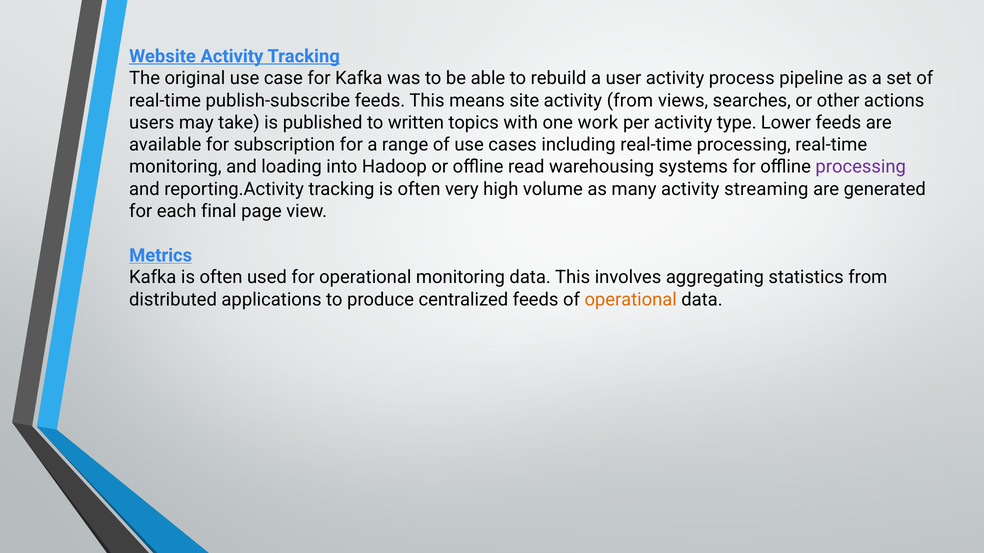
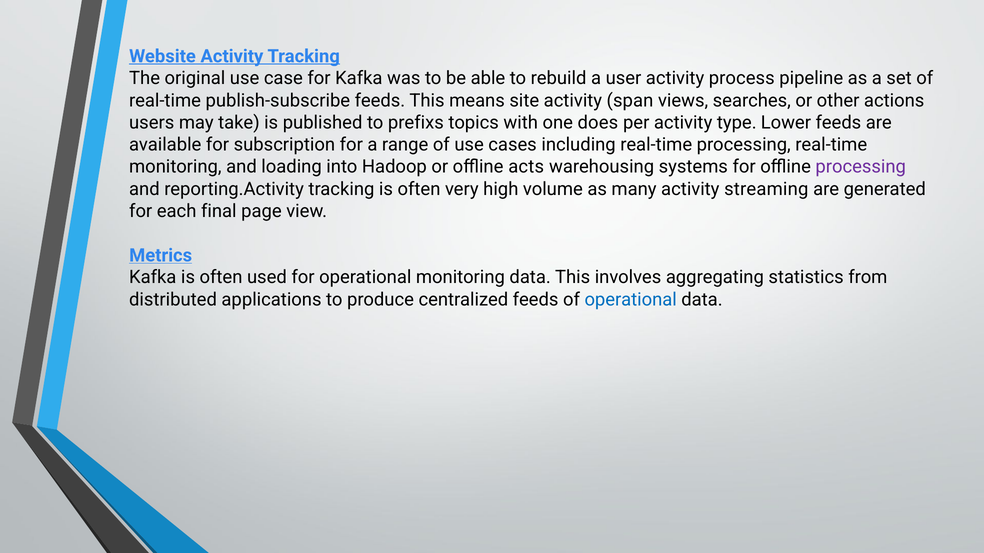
activity from: from -> span
written: written -> prefixs
work: work -> does
read: read -> acts
operational at (631, 300) colour: orange -> blue
